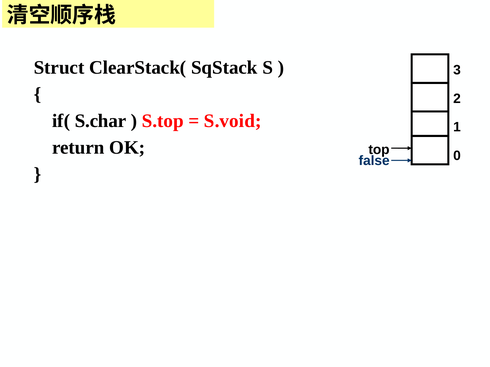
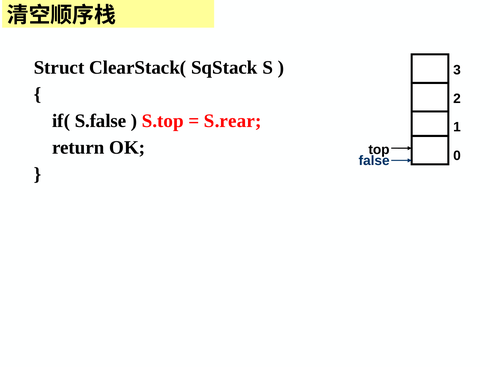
S.char: S.char -> S.false
S.void: S.void -> S.rear
